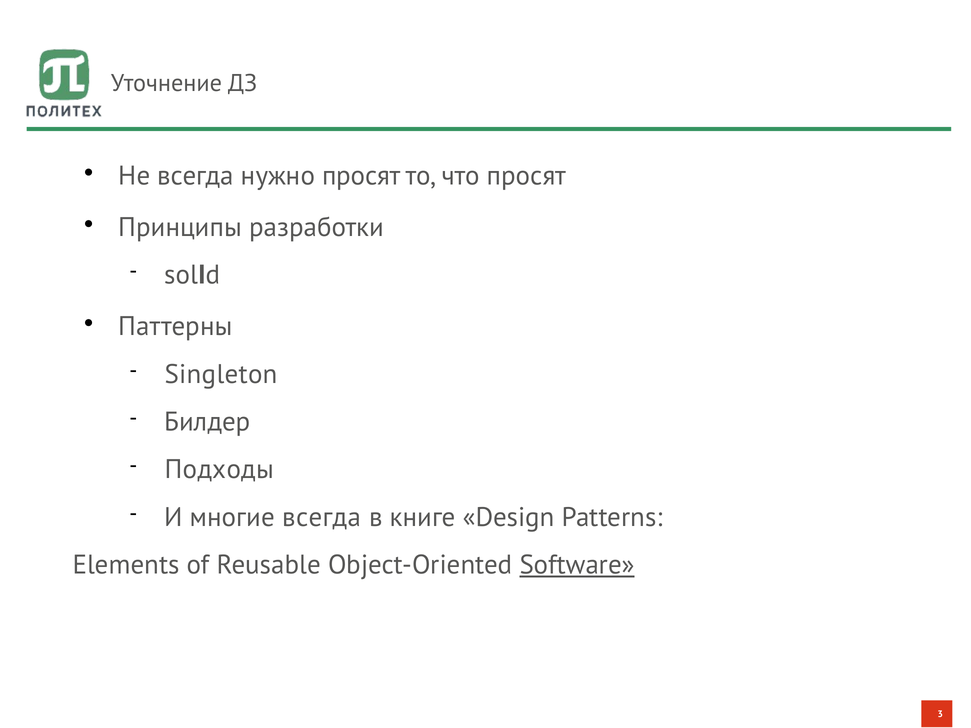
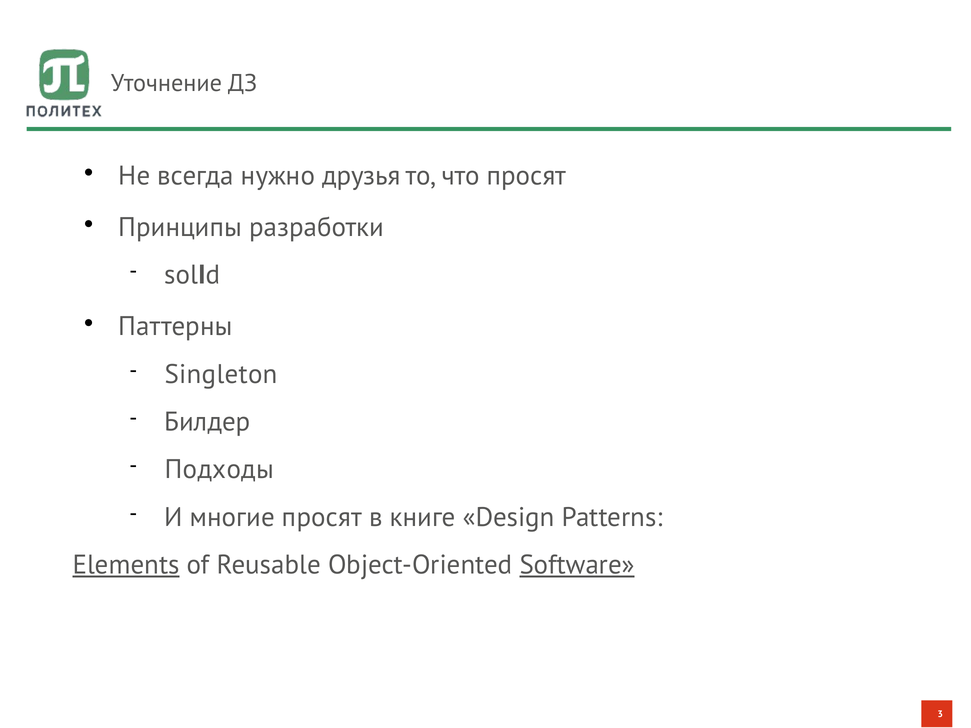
нужно просят: просят -> друзья
многие всегда: всегда -> просят
Elements underline: none -> present
